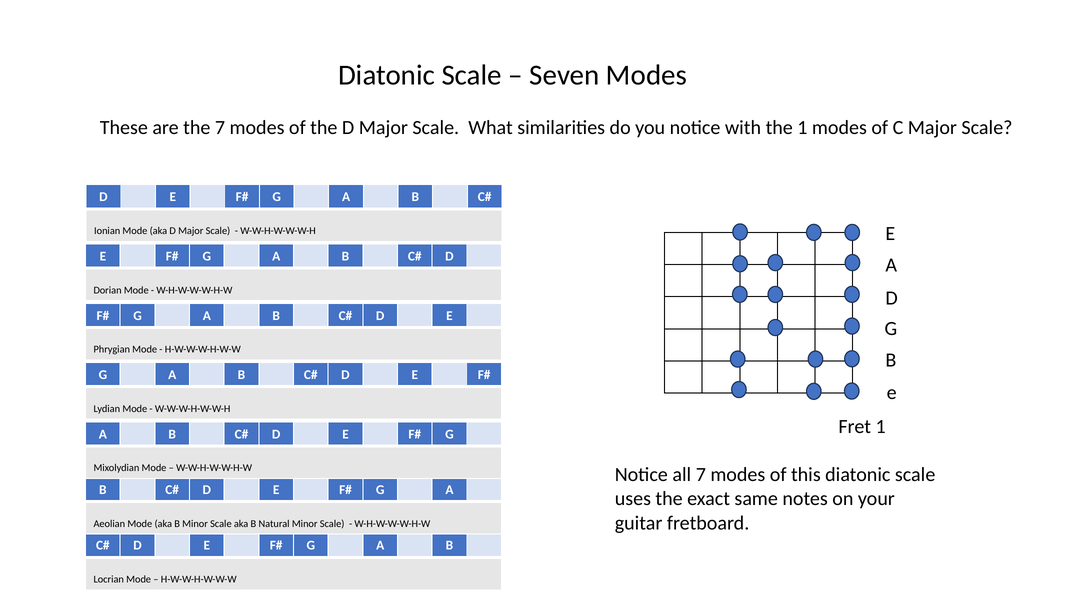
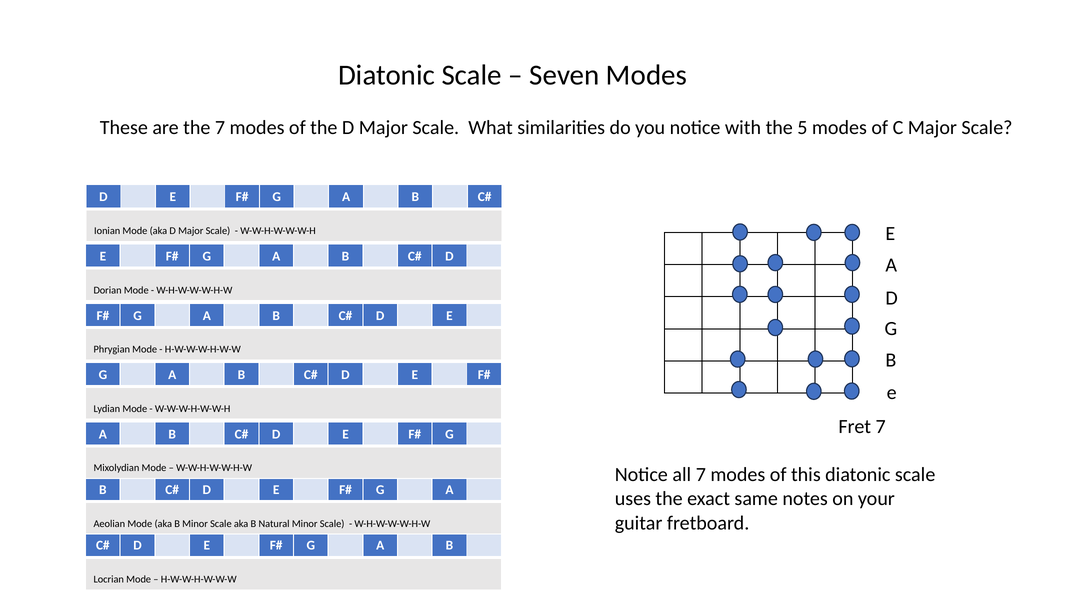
the 1: 1 -> 5
Fret 1: 1 -> 7
